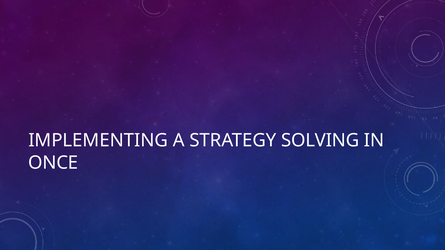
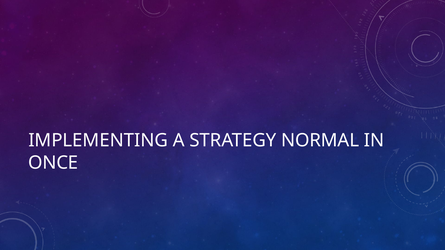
SOLVING: SOLVING -> NORMAL
